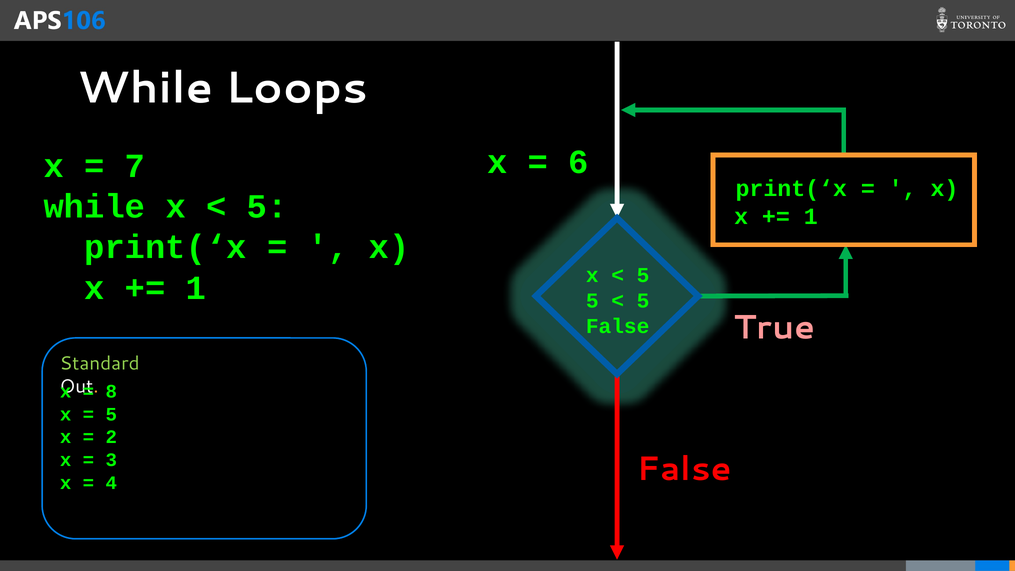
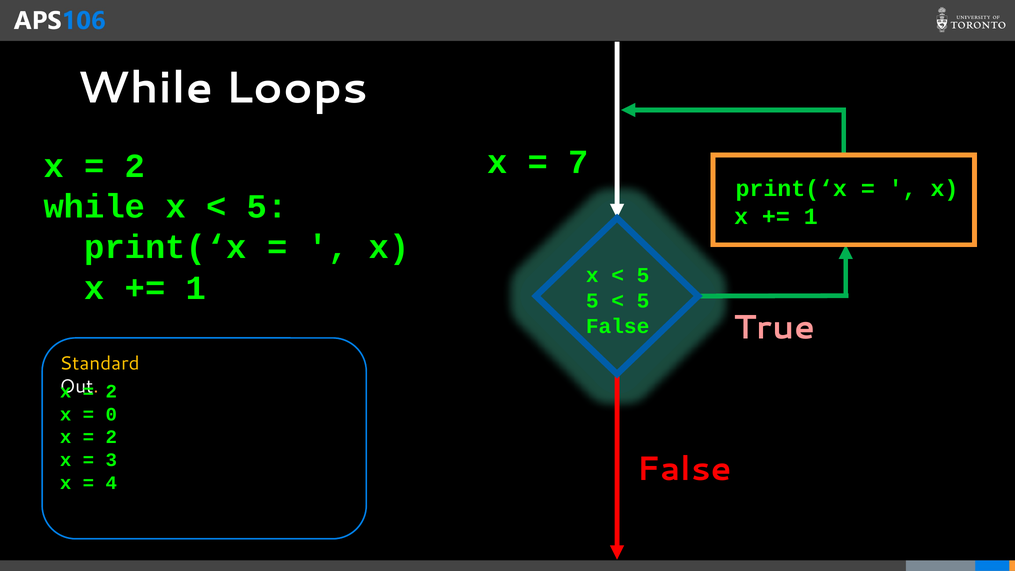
6: 6 -> 7
7 at (135, 166): 7 -> 2
Standard colour: light green -> yellow
8 at (111, 391): 8 -> 2
5 at (111, 414): 5 -> 0
